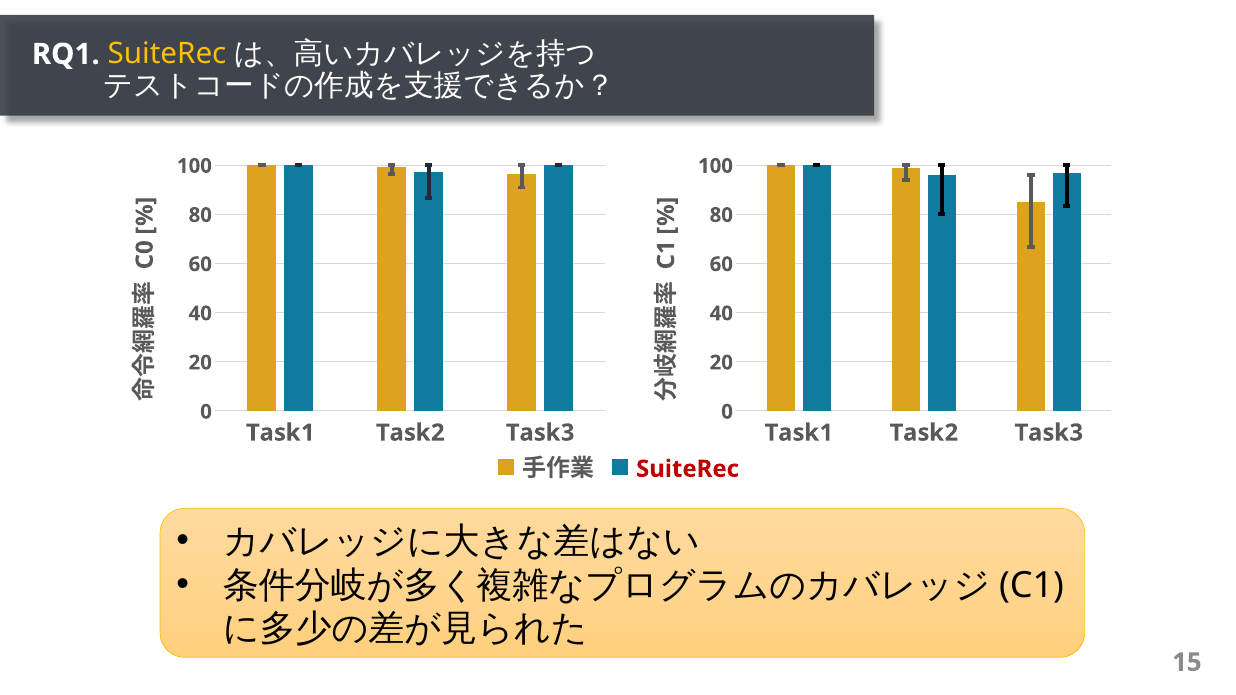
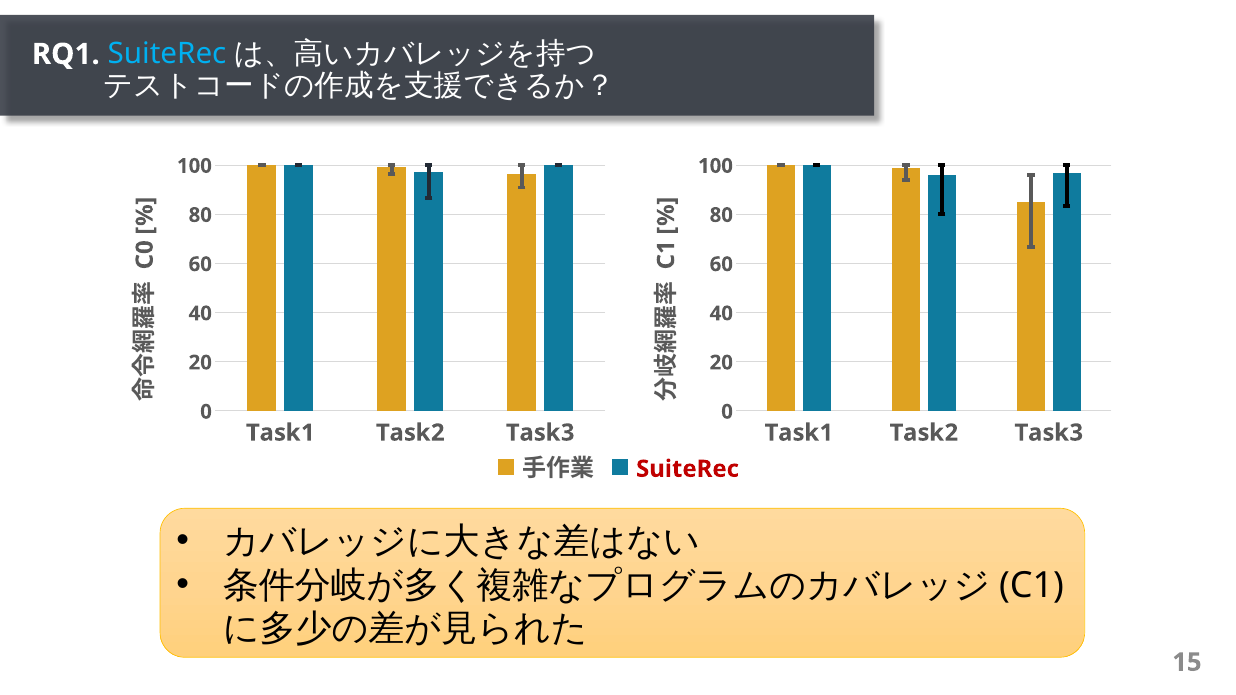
SuiteRec at (167, 54) colour: yellow -> light blue
